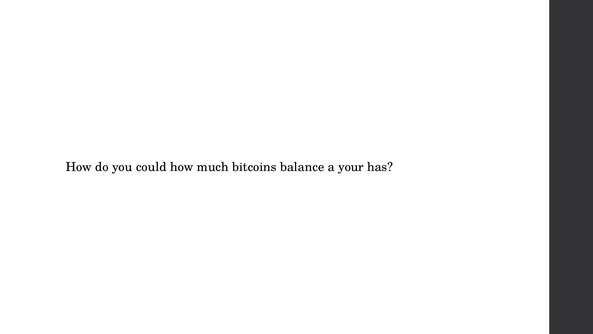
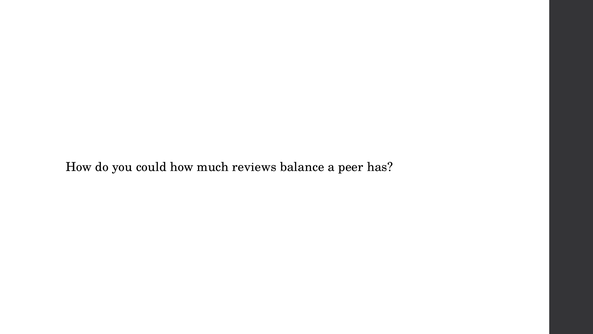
bitcoins: bitcoins -> reviews
your: your -> peer
